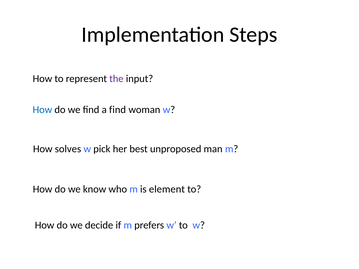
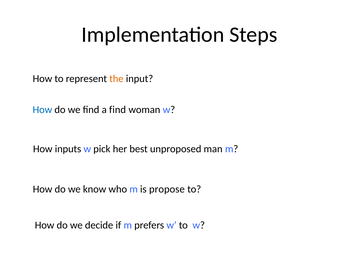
the colour: purple -> orange
solves: solves -> inputs
element: element -> propose
